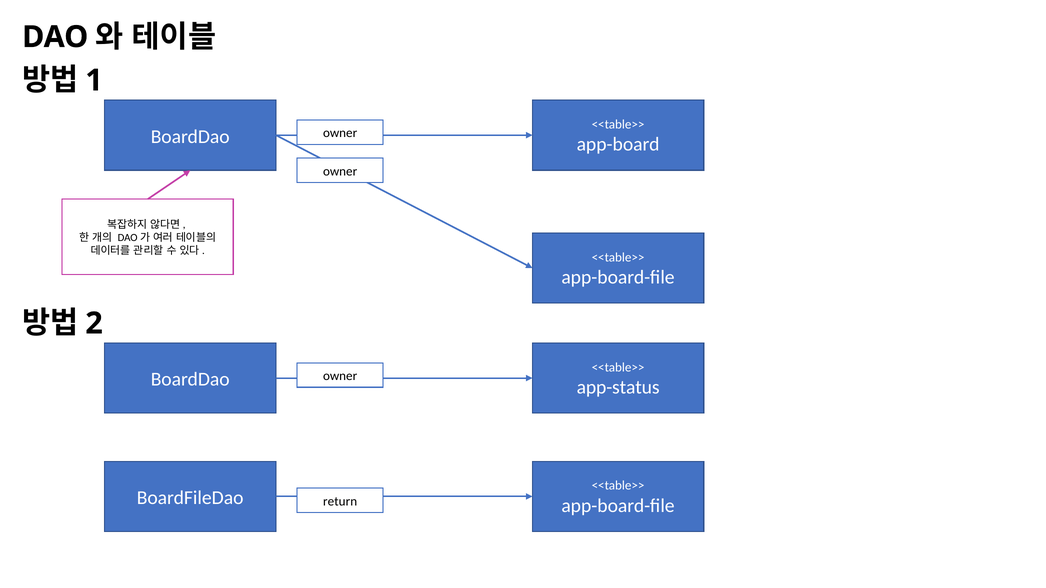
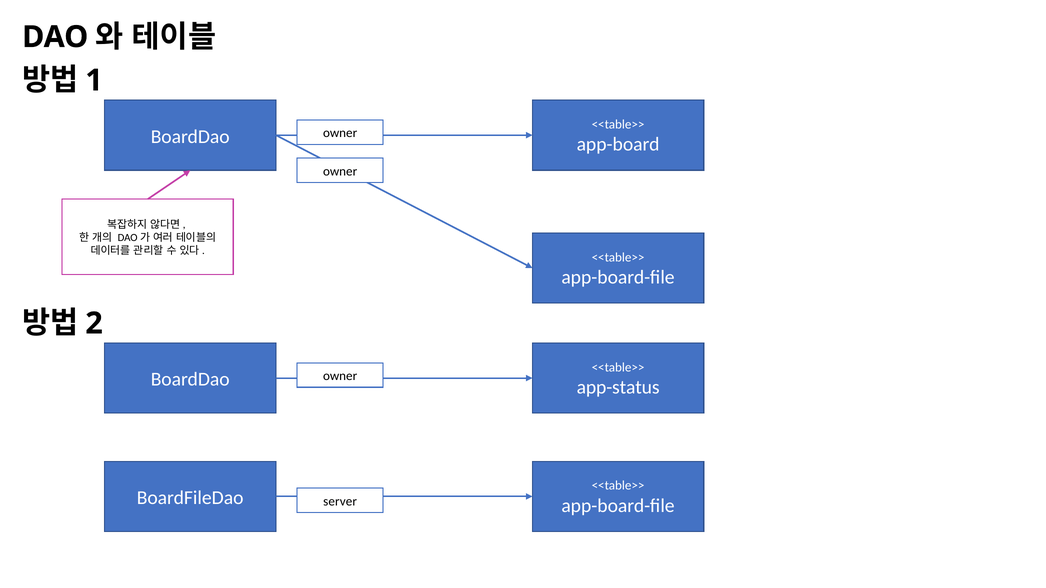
return: return -> server
